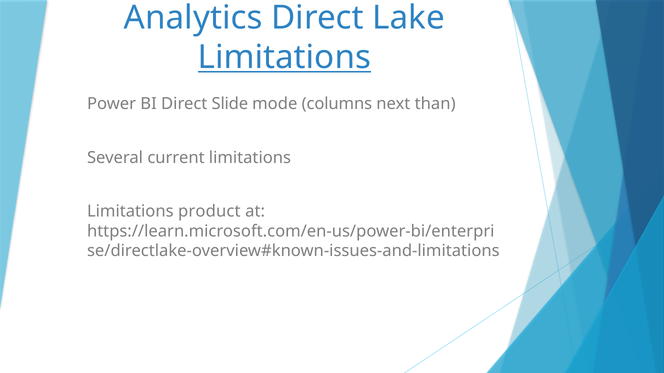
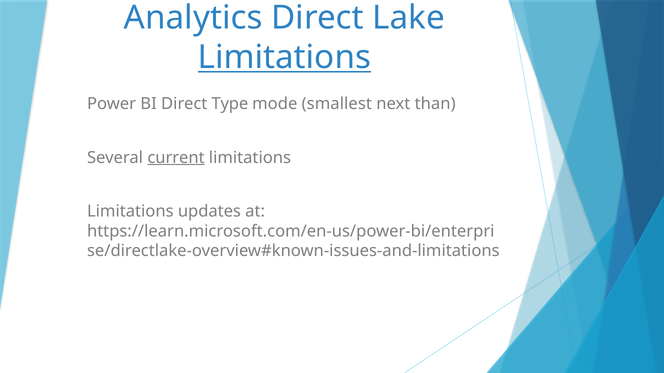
Slide: Slide -> Type
columns: columns -> smallest
current underline: none -> present
product: product -> updates
